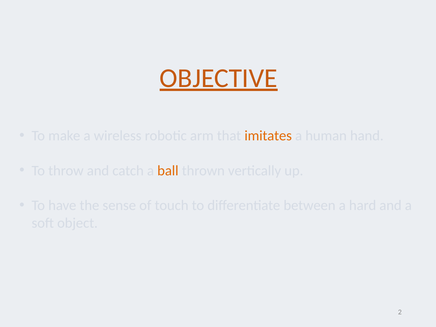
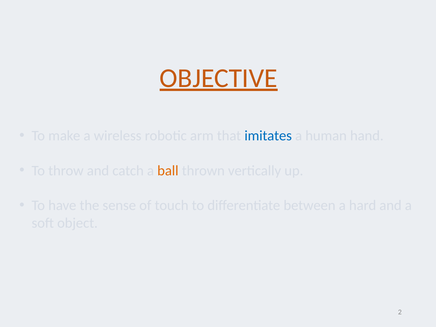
imitates colour: orange -> blue
